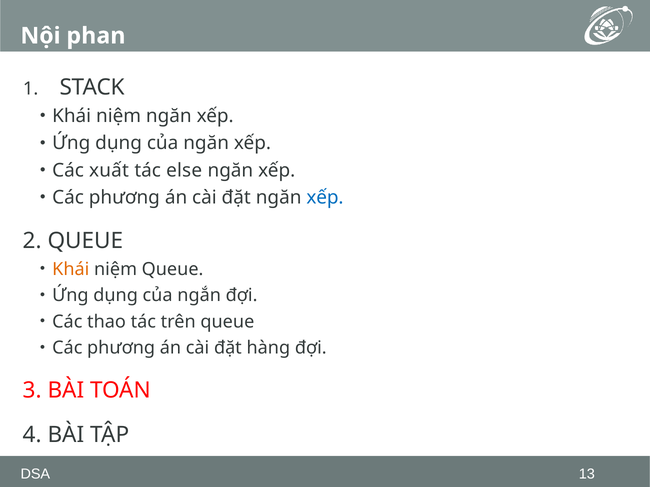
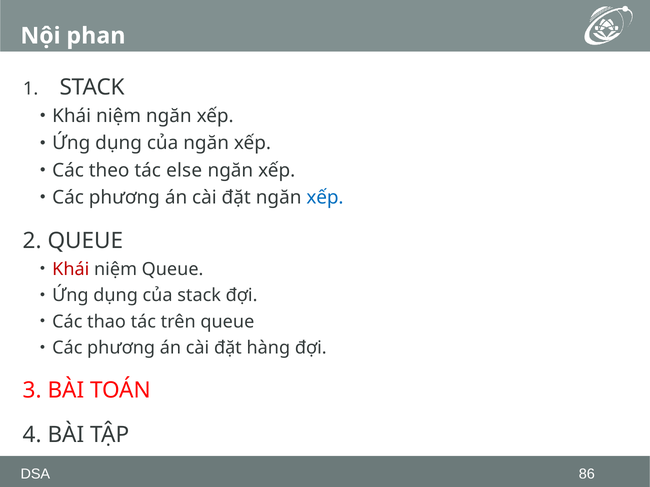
xuất: xuất -> theo
Khái at (71, 269) colour: orange -> red
của ngắn: ngắn -> stack
13: 13 -> 86
